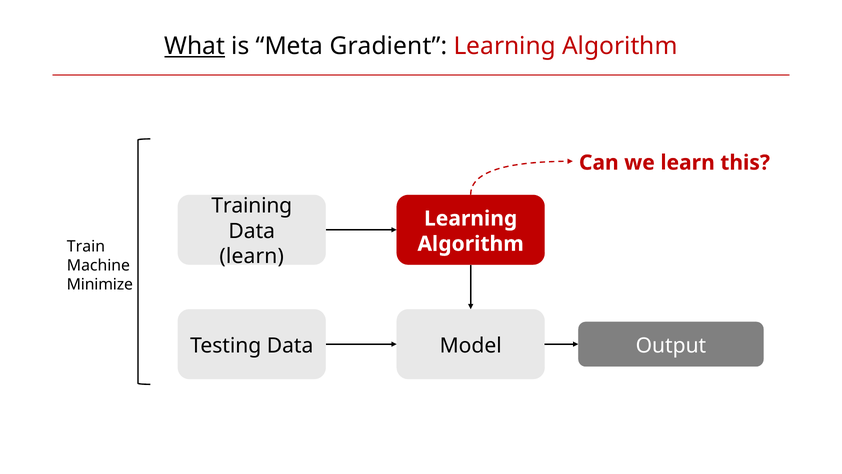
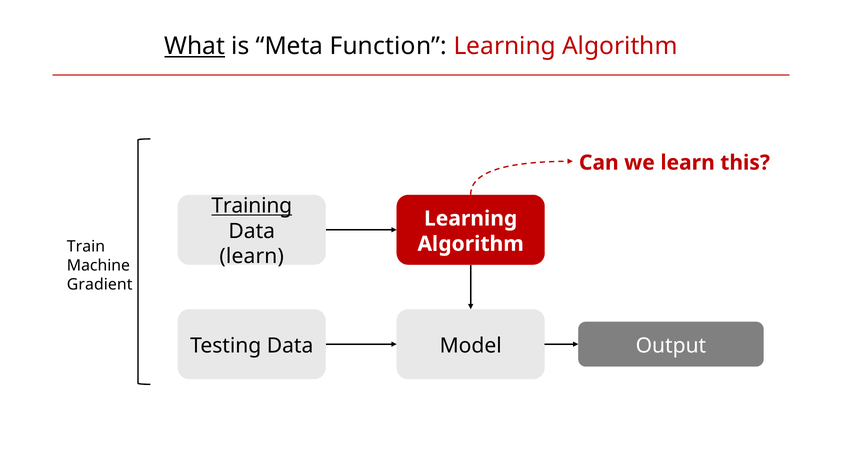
Gradient: Gradient -> Function
Training underline: none -> present
Minimize: Minimize -> Gradient
